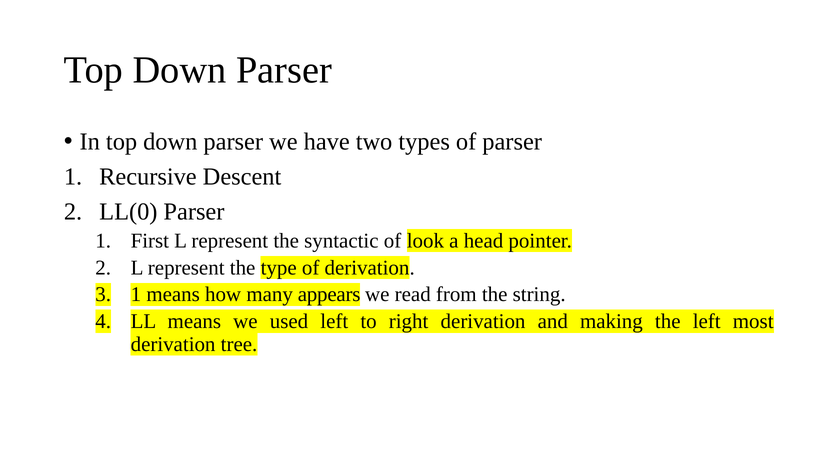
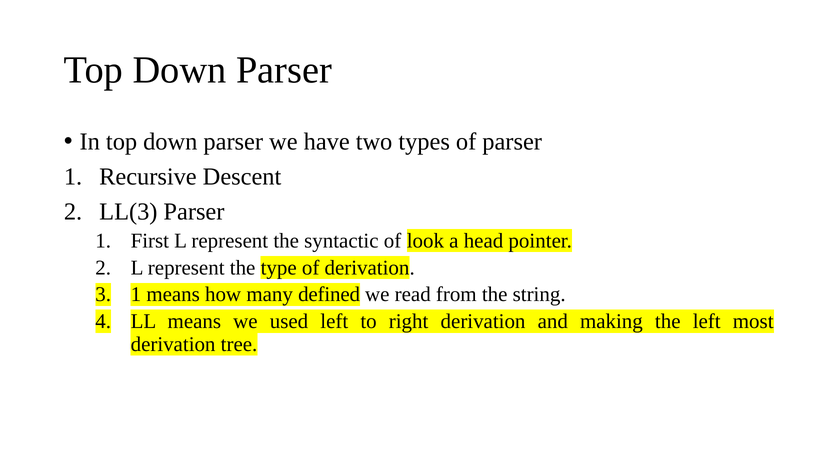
LL(0: LL(0 -> LL(3
appears: appears -> defined
